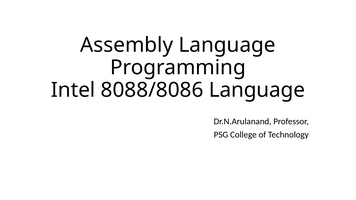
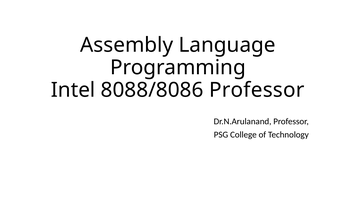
8088/8086 Language: Language -> Professor
